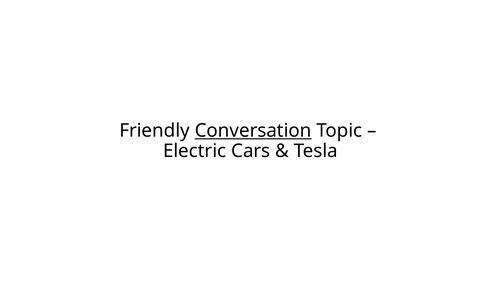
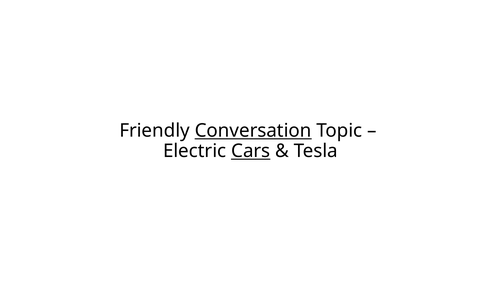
Cars underline: none -> present
